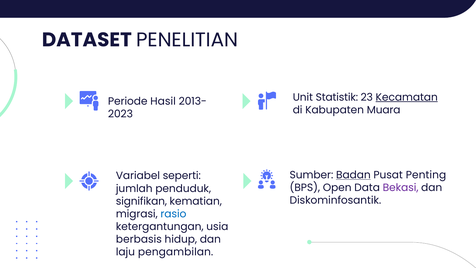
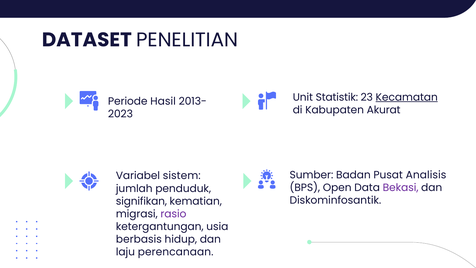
Muara: Muara -> Akurat
Badan underline: present -> none
Penting: Penting -> Analisis
seperti: seperti -> sistem
rasio colour: blue -> purple
pengambilan: pengambilan -> perencanaan
